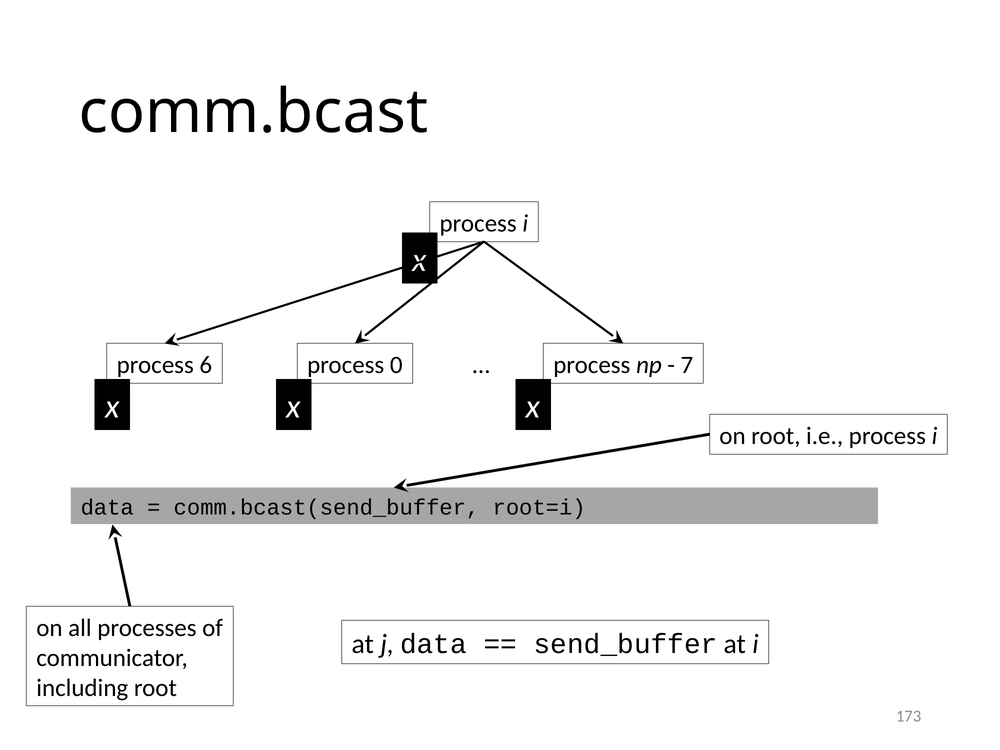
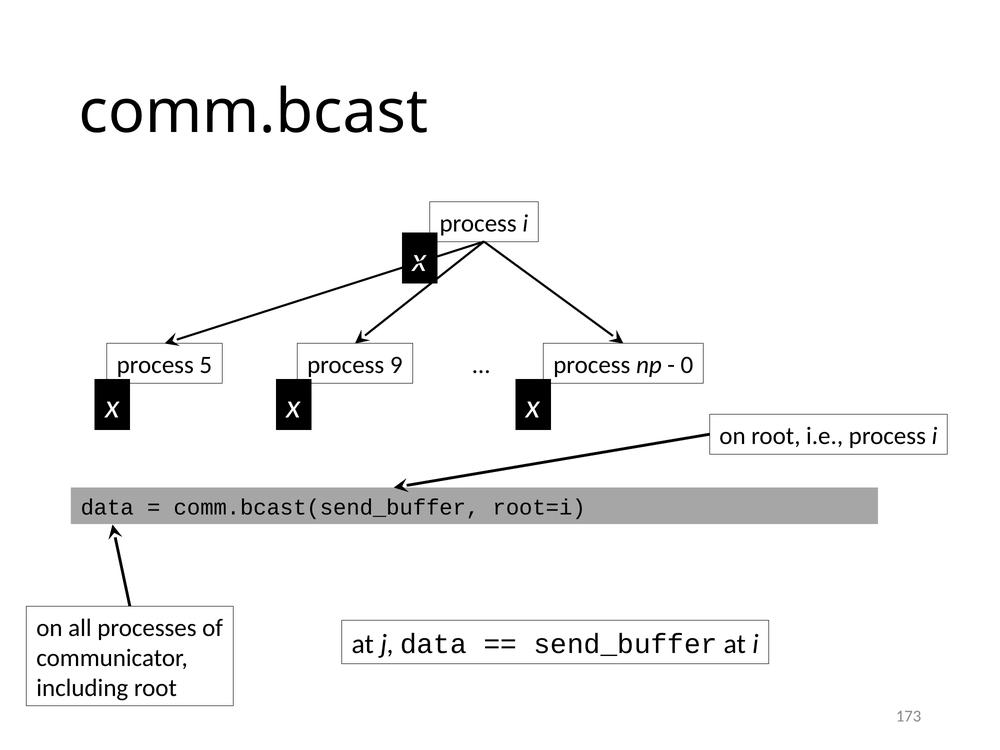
6: 6 -> 5
0: 0 -> 9
7: 7 -> 0
